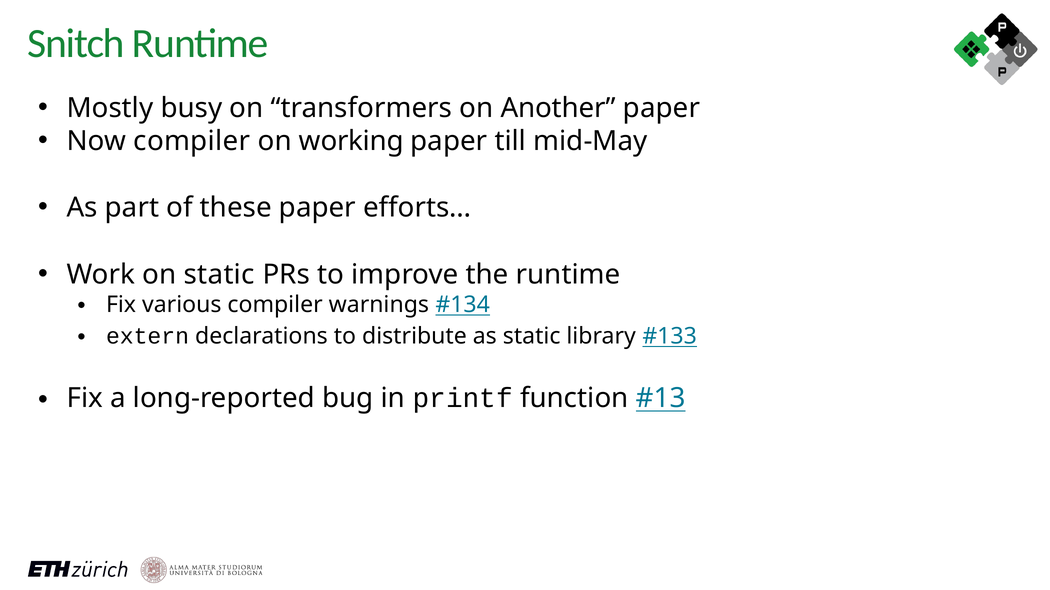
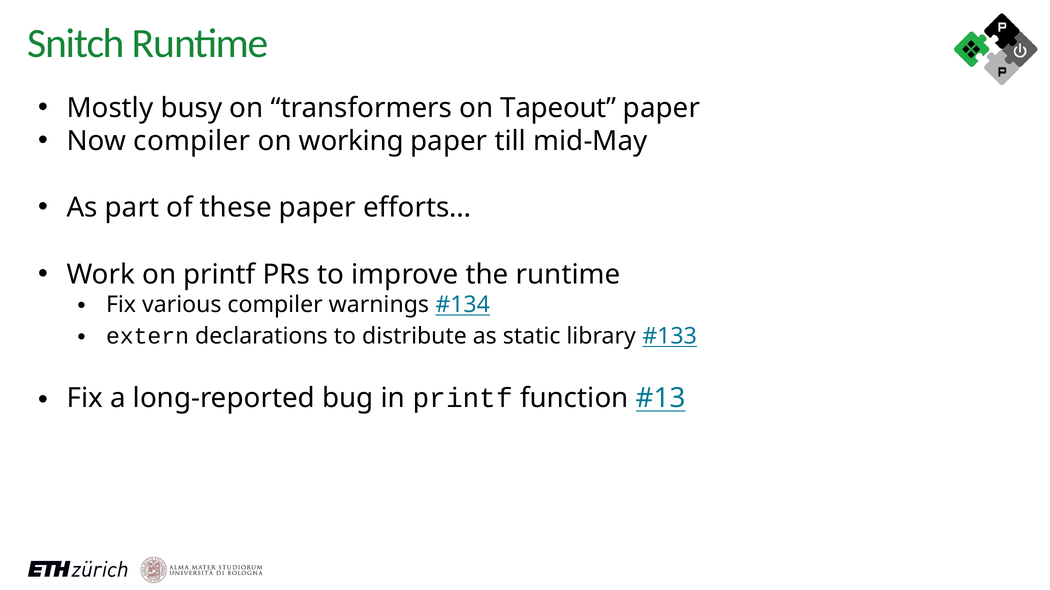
Another: Another -> Tapeout
on static: static -> printf
